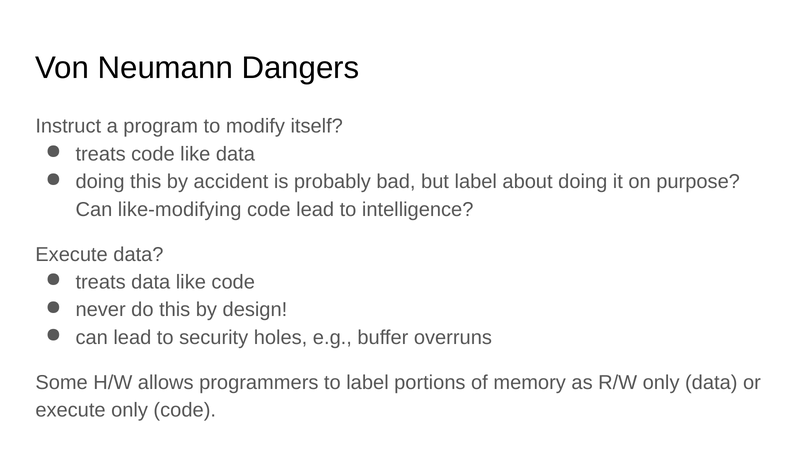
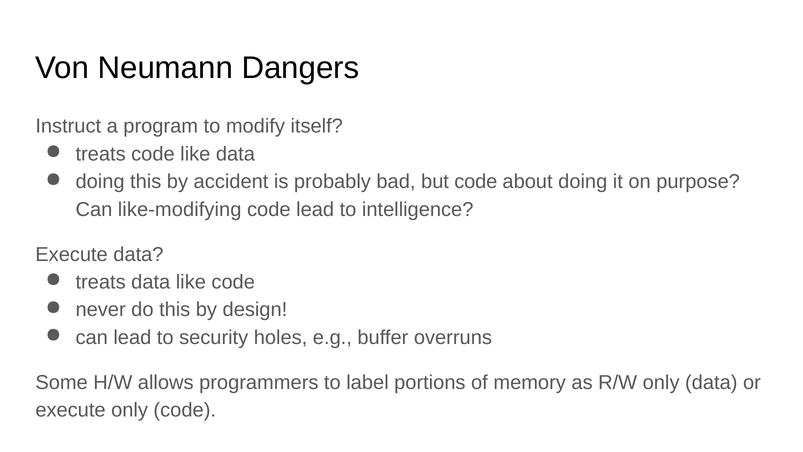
but label: label -> code
